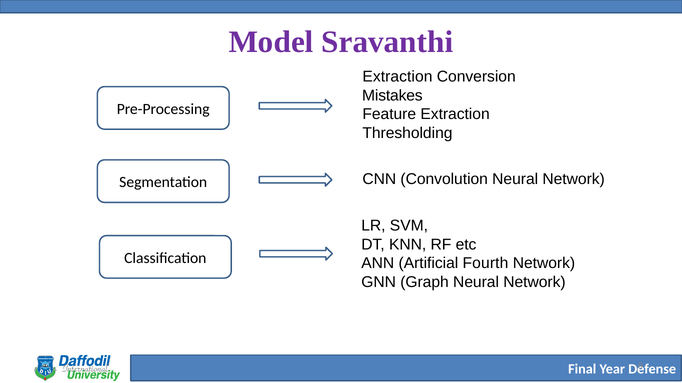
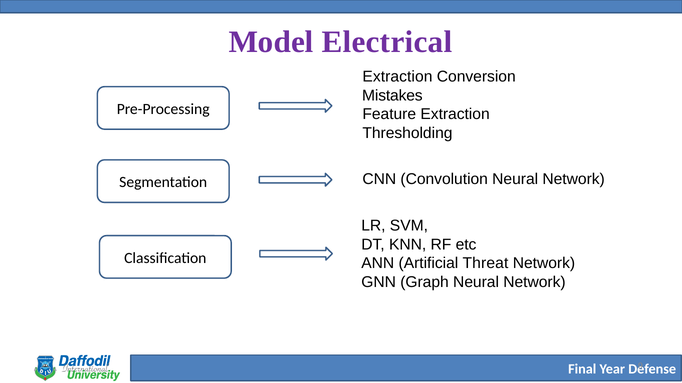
Sravanthi: Sravanthi -> Electrical
Fourth: Fourth -> Threat
